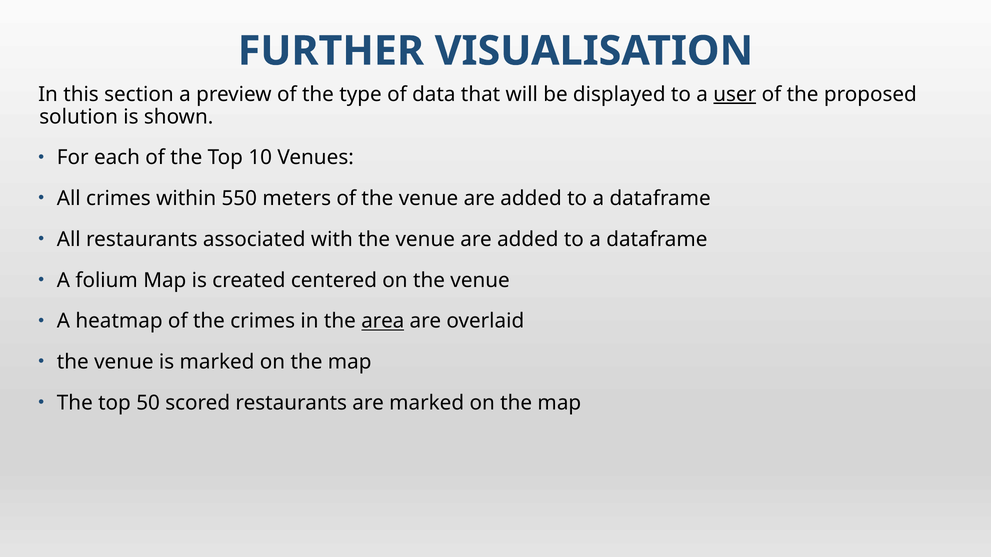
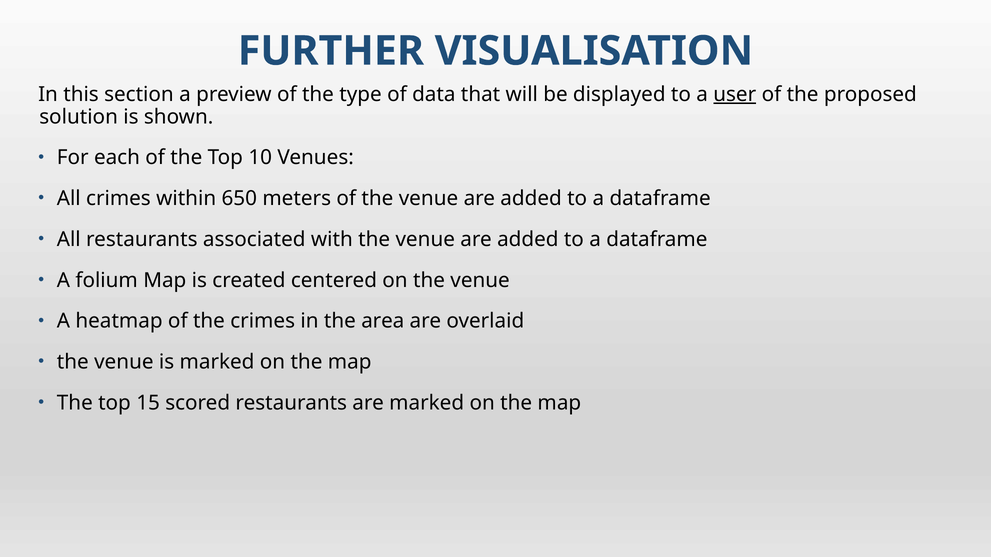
550: 550 -> 650
area underline: present -> none
50: 50 -> 15
